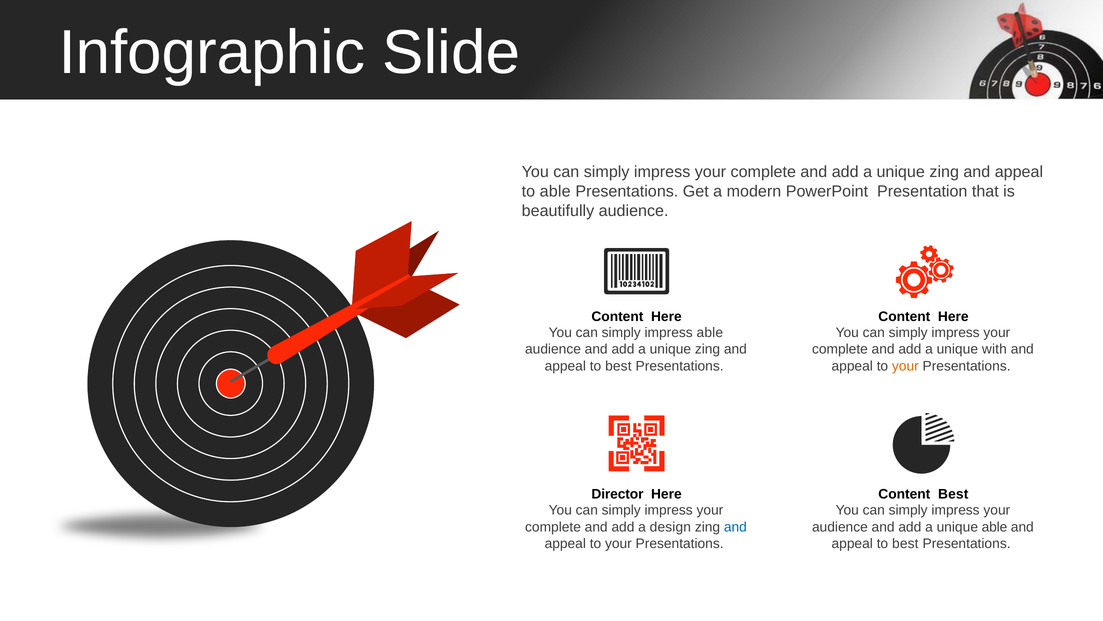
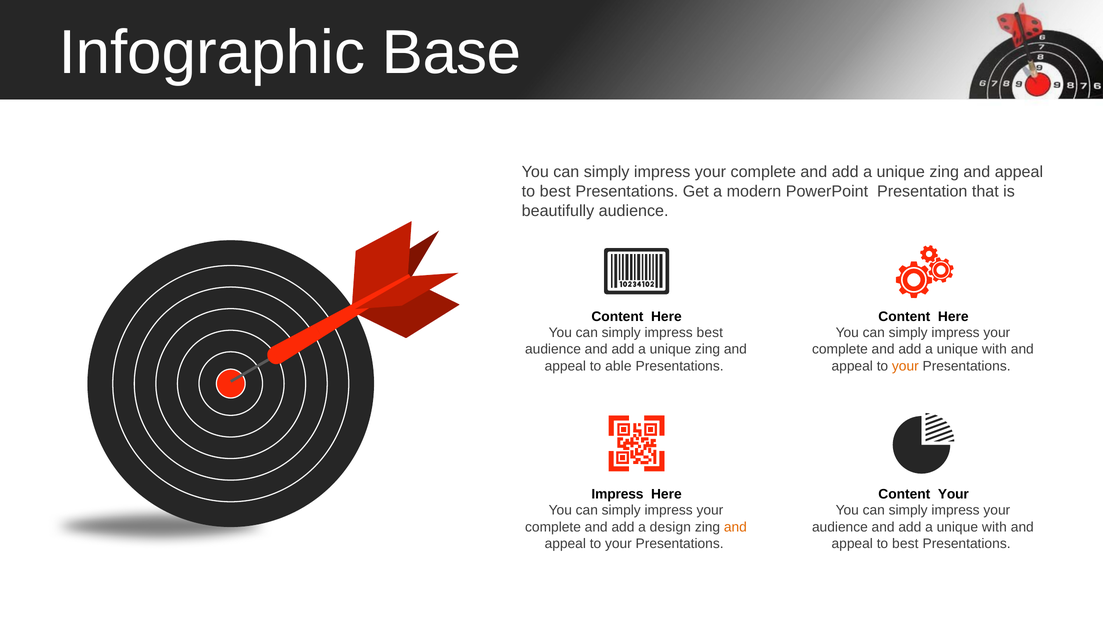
Slide: Slide -> Base
able at (555, 191): able -> best
impress able: able -> best
best at (618, 366): best -> able
Director at (617, 494): Director -> Impress
Content Best: Best -> Your
and at (735, 526) colour: blue -> orange
able at (995, 526): able -> with
